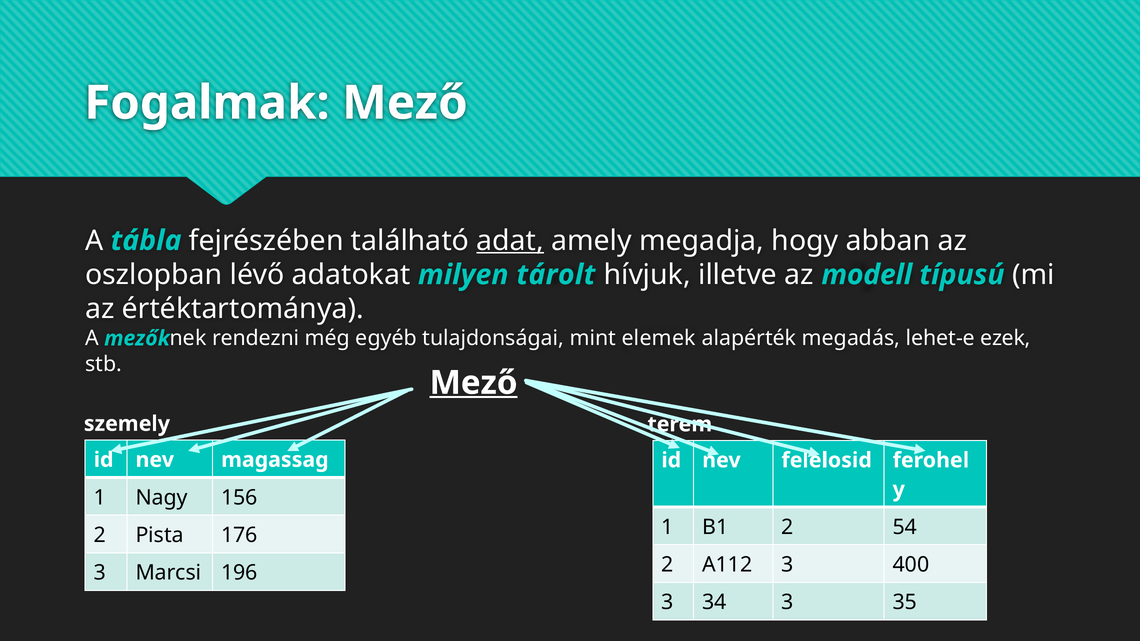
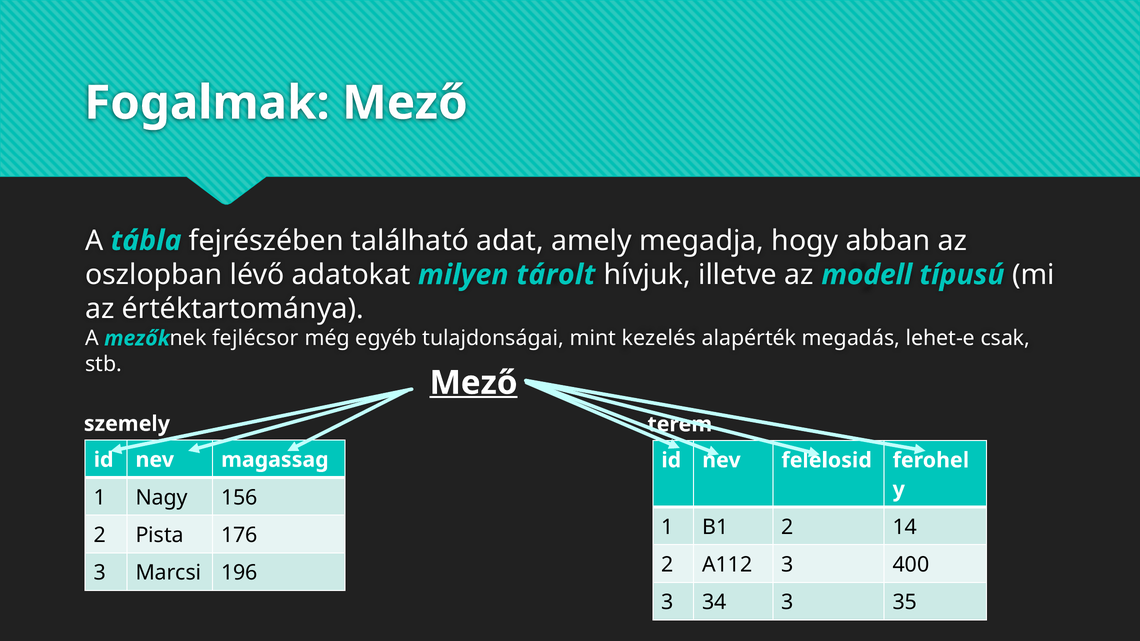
adat underline: present -> none
rendezni: rendezni -> fejlécsor
elemek: elemek -> kezelés
ezek: ezek -> csak
54: 54 -> 14
